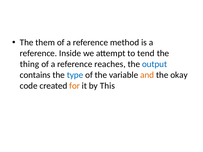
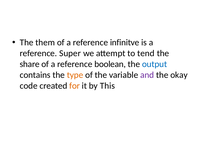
method: method -> infinitve
Inside: Inside -> Super
thing: thing -> share
reaches: reaches -> boolean
type colour: blue -> orange
and colour: orange -> purple
